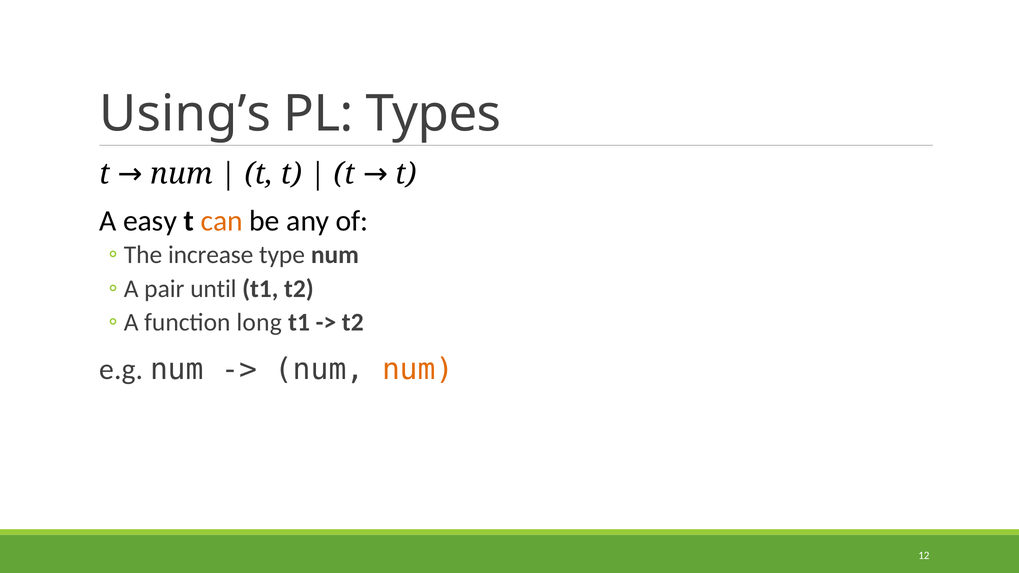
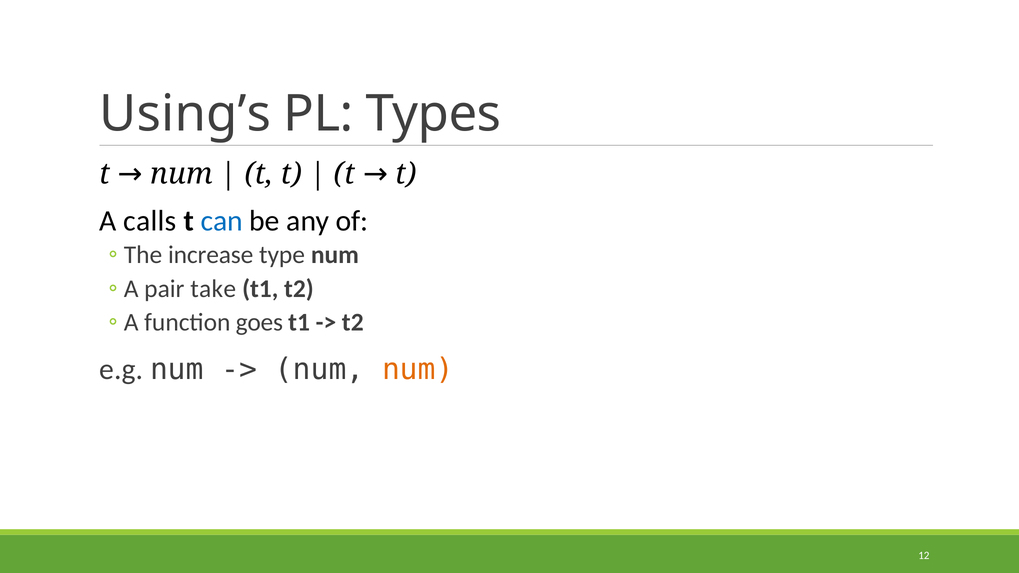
easy: easy -> calls
can colour: orange -> blue
until: until -> take
long: long -> goes
